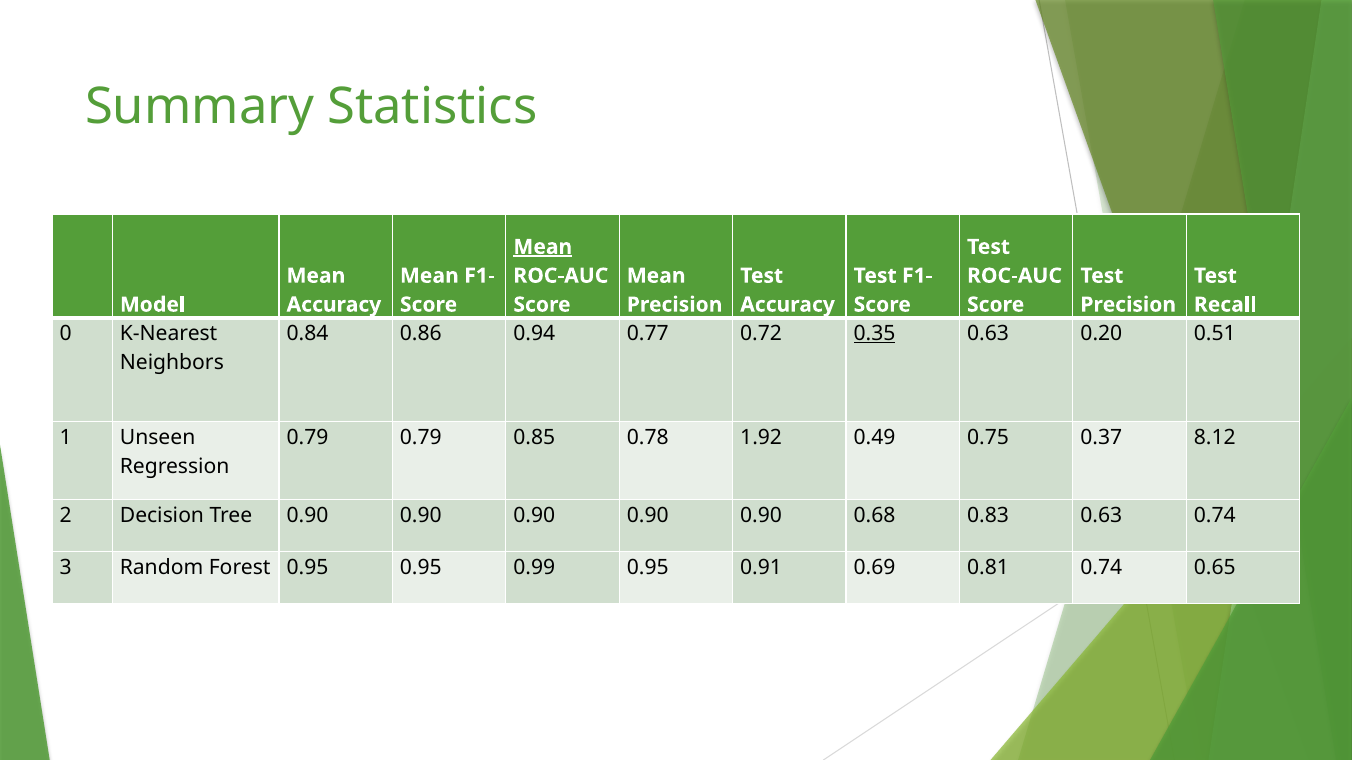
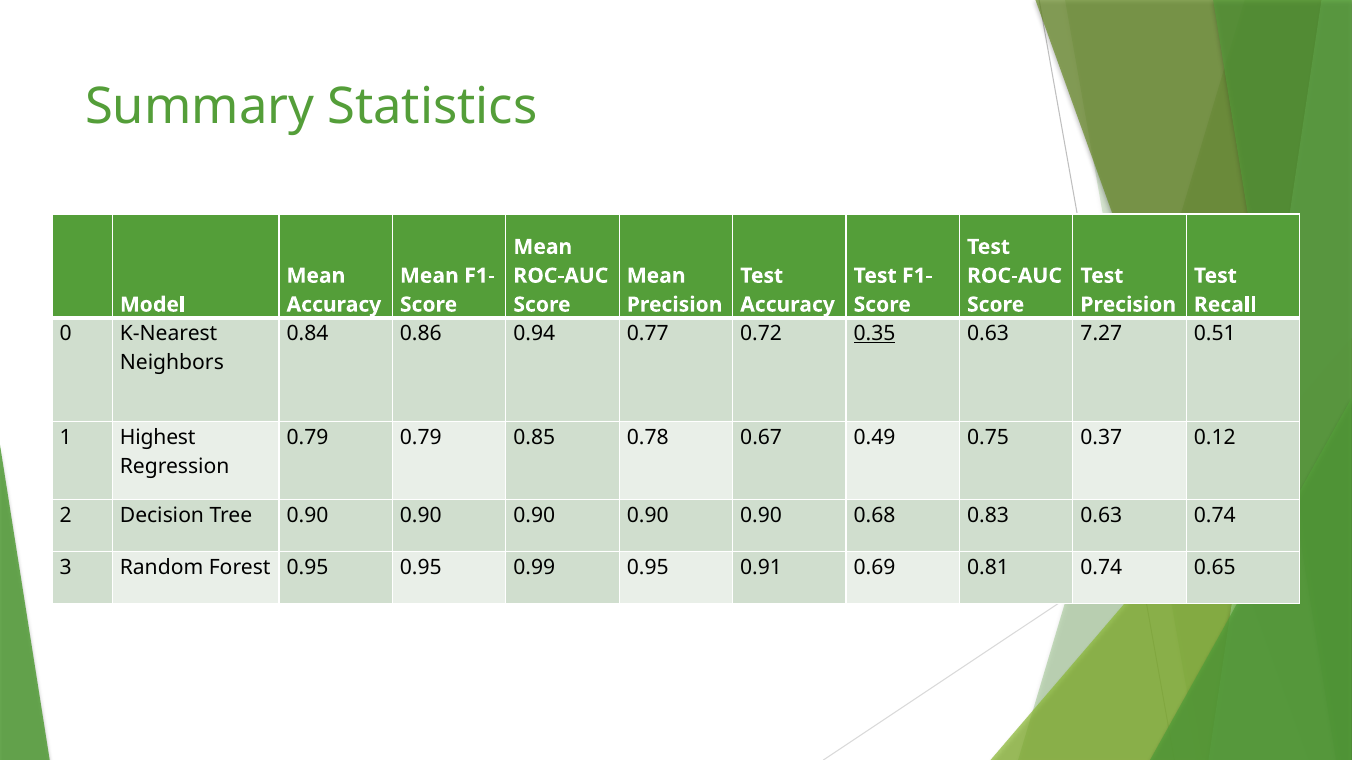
Mean at (543, 247) underline: present -> none
0.20: 0.20 -> 7.27
Unseen: Unseen -> Highest
1.92: 1.92 -> 0.67
8.12: 8.12 -> 0.12
